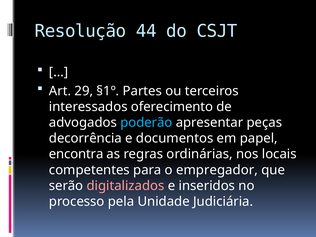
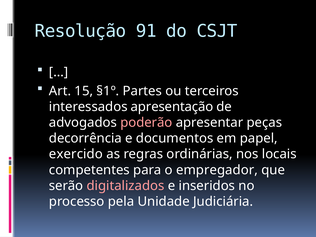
44: 44 -> 91
29: 29 -> 15
oferecimento: oferecimento -> apresentação
poderão colour: light blue -> pink
encontra: encontra -> exercido
